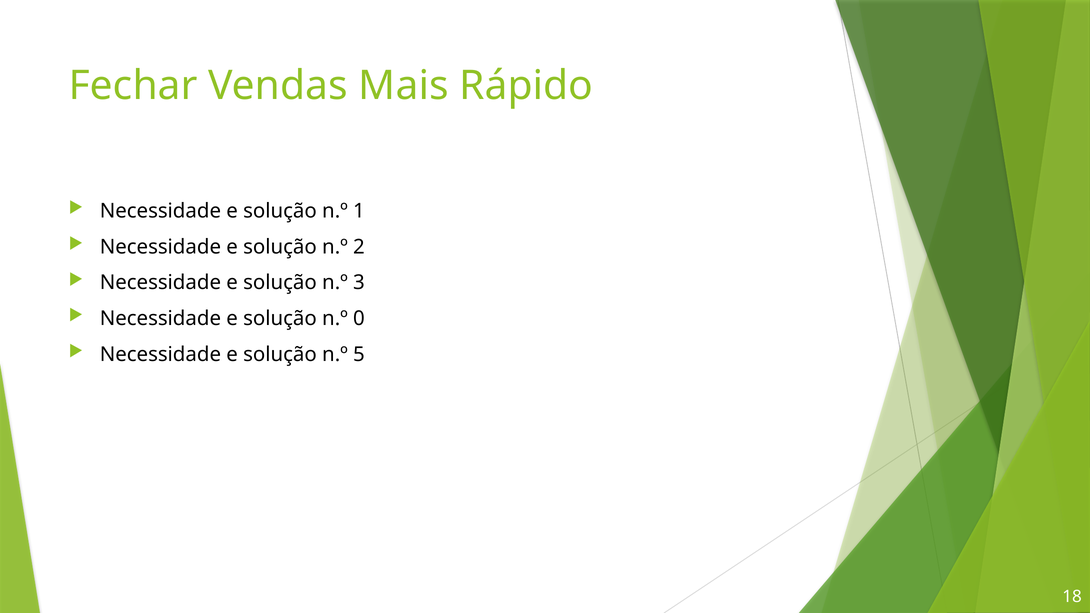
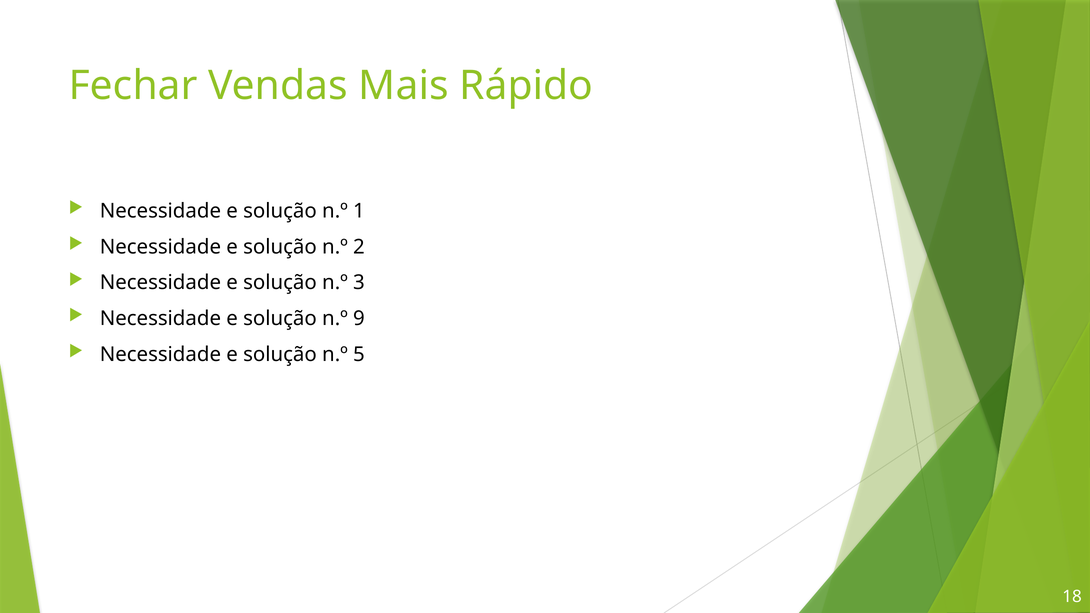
0: 0 -> 9
